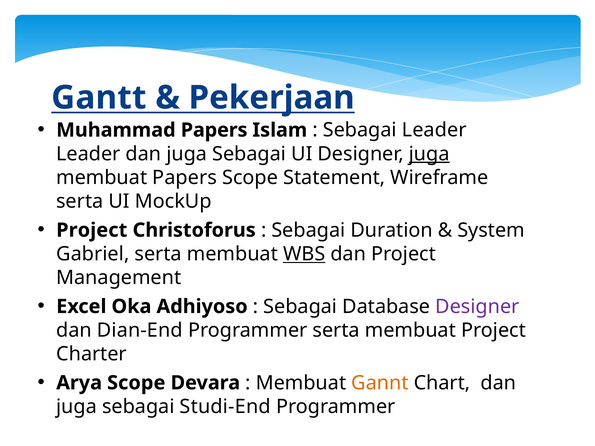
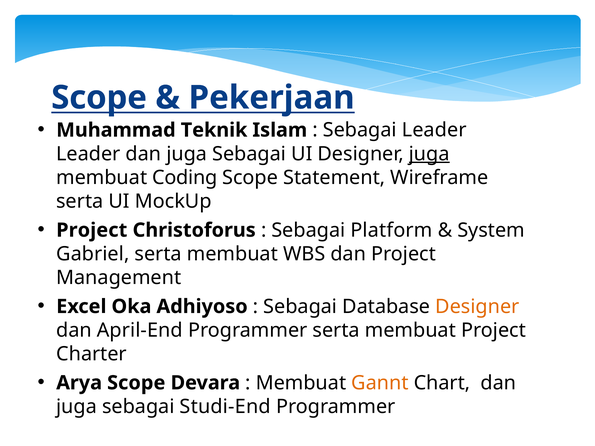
Gantt at (99, 98): Gantt -> Scope
Muhammad Papers: Papers -> Teknik
membuat Papers: Papers -> Coding
Duration: Duration -> Platform
WBS underline: present -> none
Designer at (477, 307) colour: purple -> orange
Dian-End: Dian-End -> April-End
